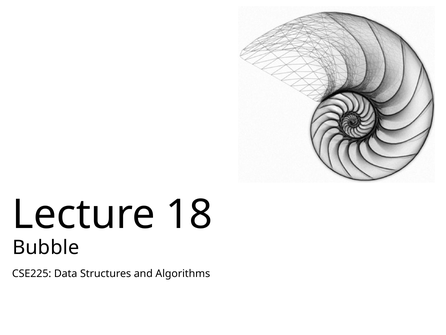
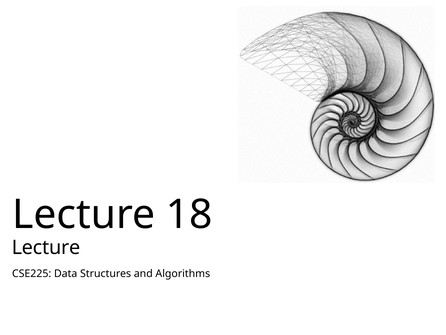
Bubble at (46, 247): Bubble -> Lecture
